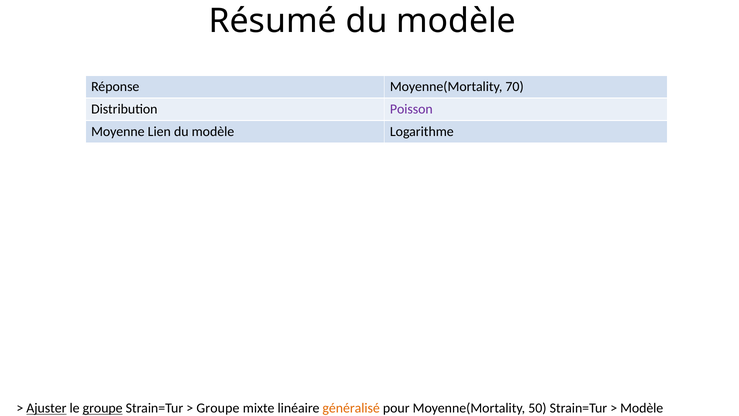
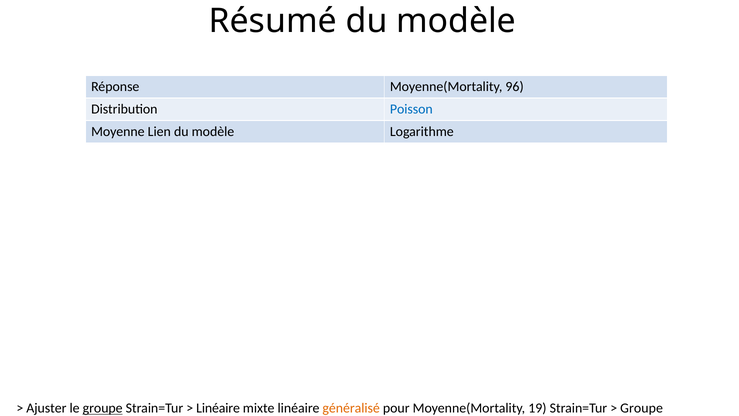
70: 70 -> 96
Poisson colour: purple -> blue
Ajuster underline: present -> none
Groupe at (218, 408): Groupe -> Linéaire
50: 50 -> 19
Modèle at (642, 408): Modèle -> Groupe
